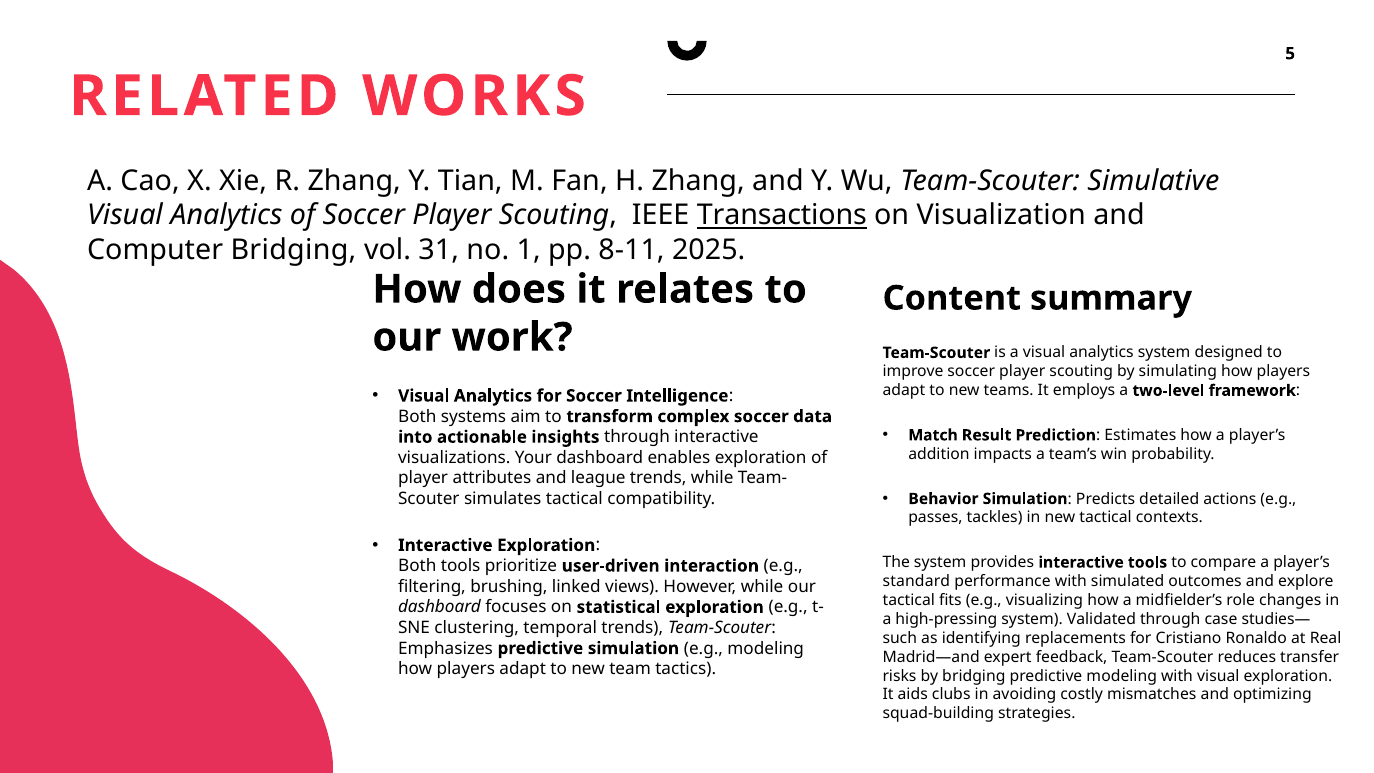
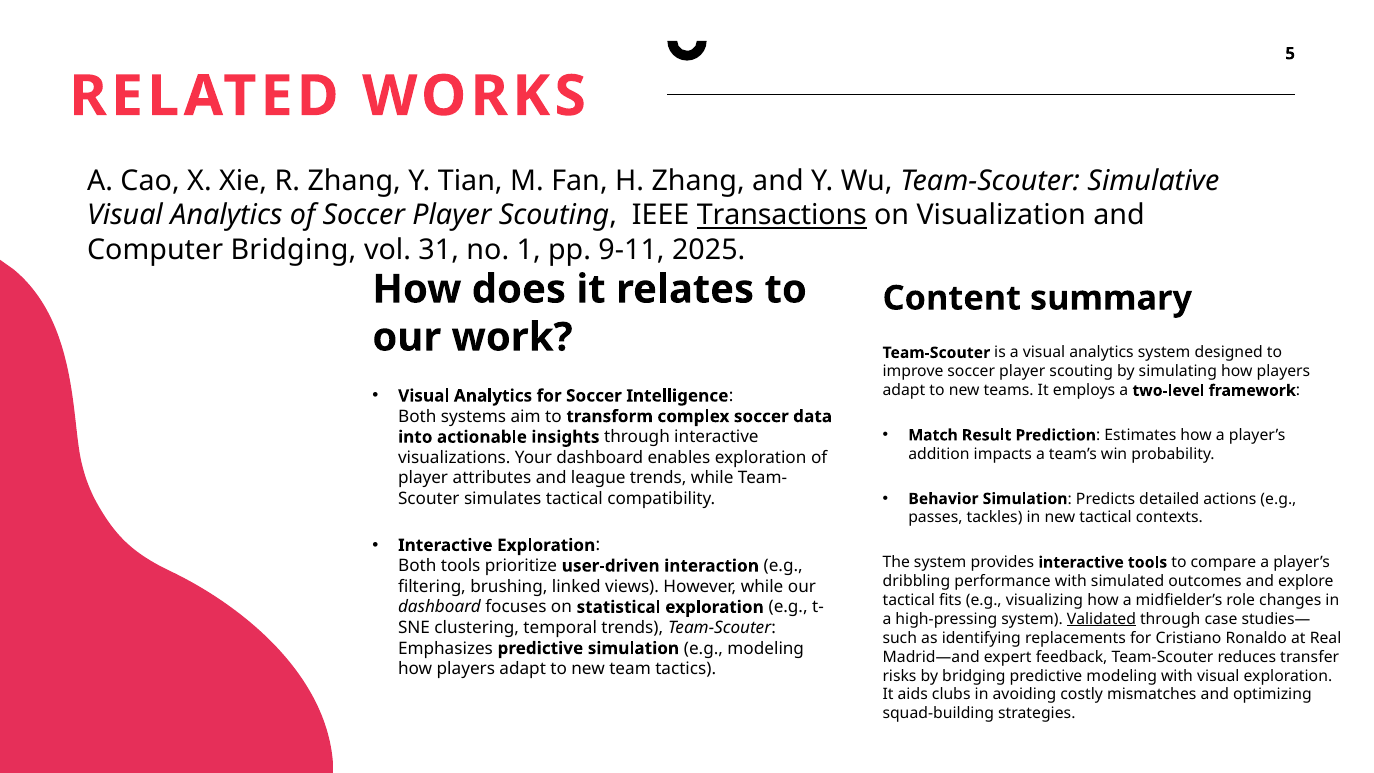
8-11: 8-11 -> 9-11
standard: standard -> dribbling
Validated underline: none -> present
